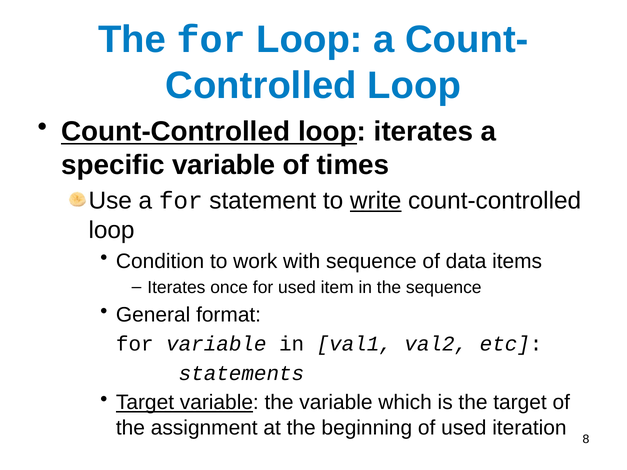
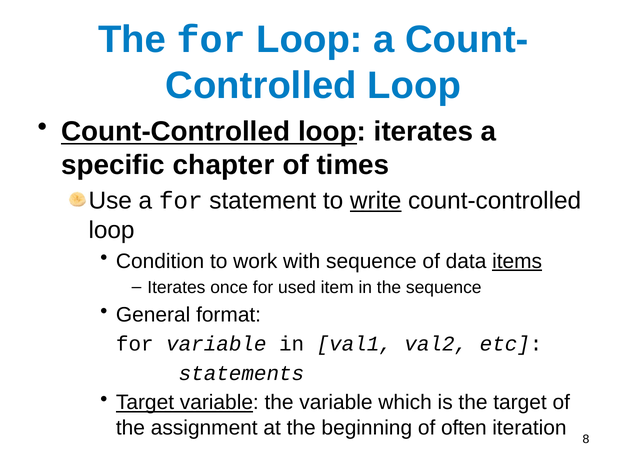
specific variable: variable -> chapter
items underline: none -> present
of used: used -> often
